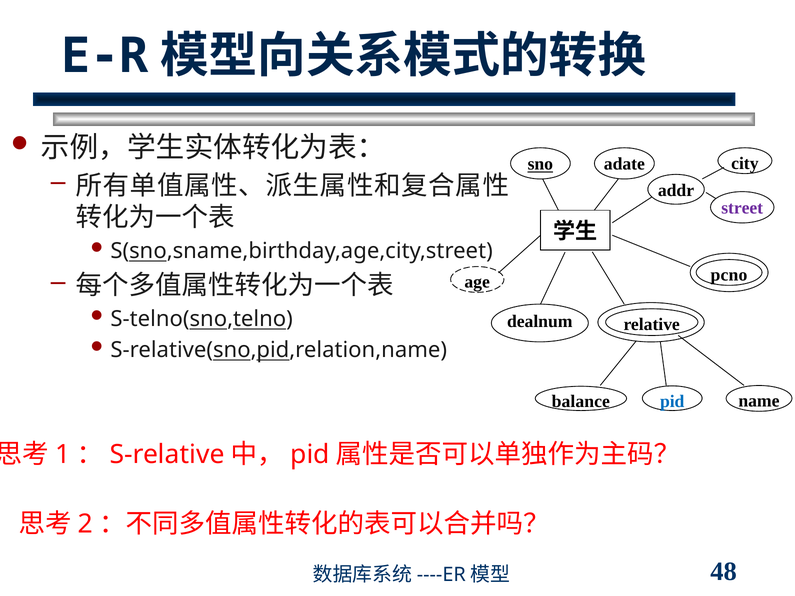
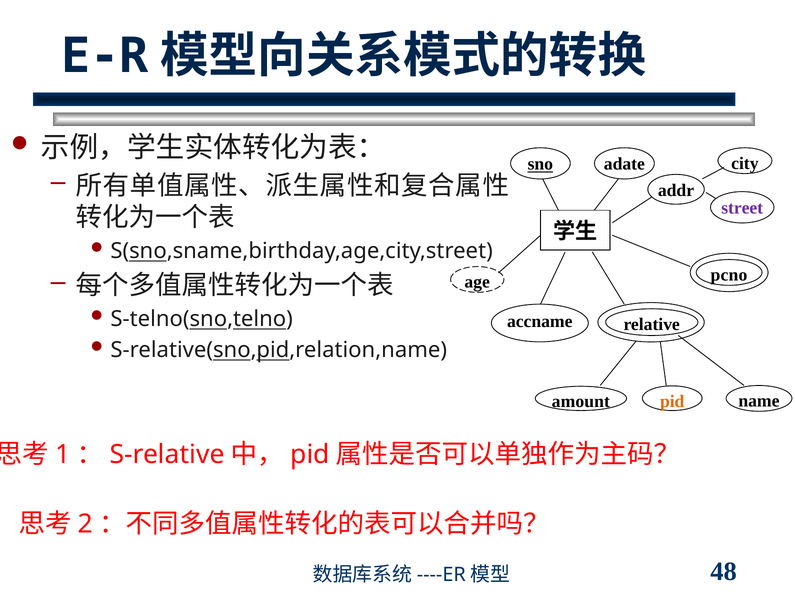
dealnum: dealnum -> accname
pid at (672, 401) colour: blue -> orange
balance: balance -> amount
